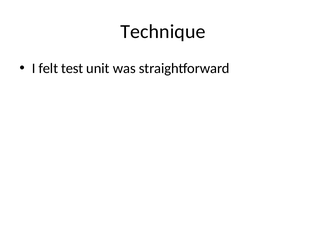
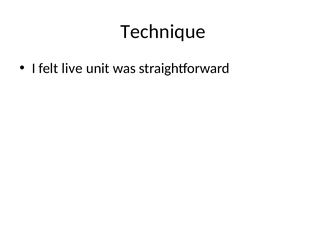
test: test -> live
